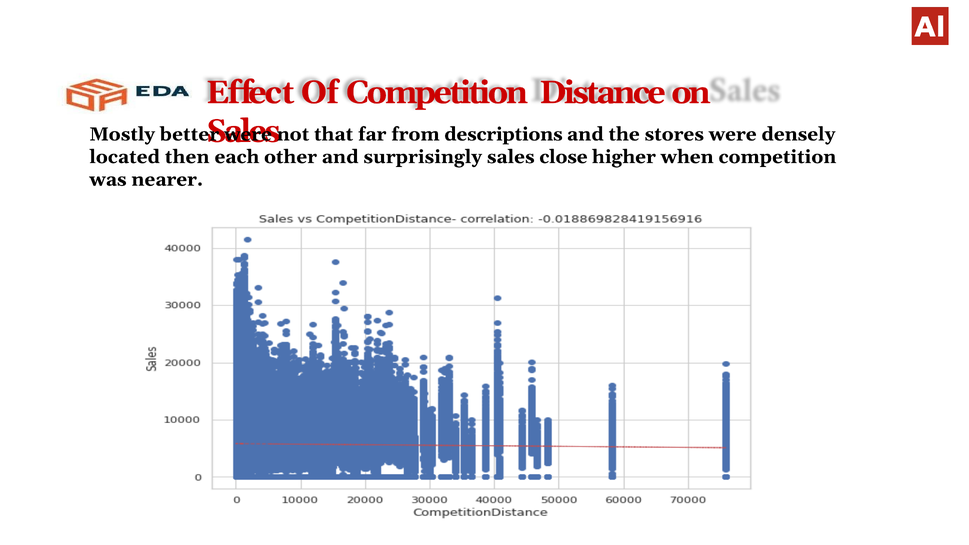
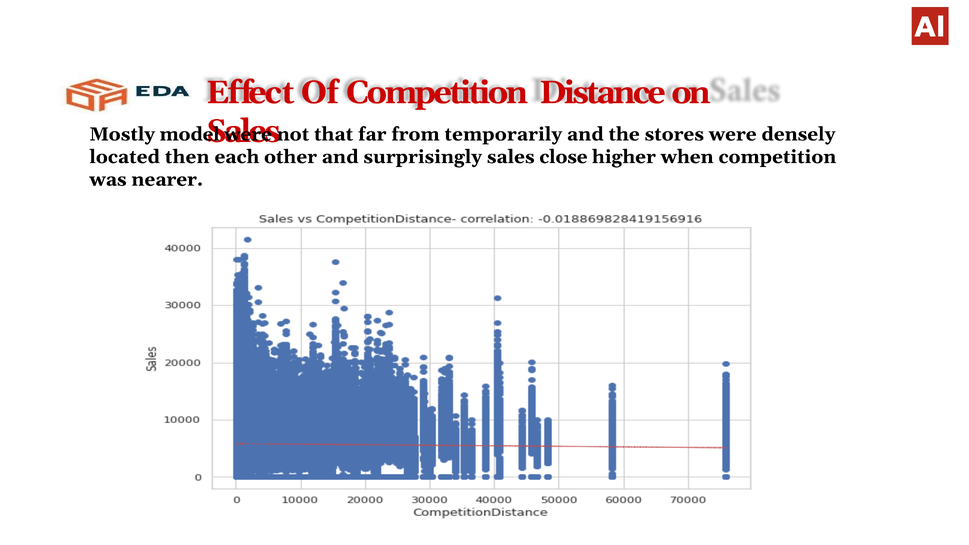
better: better -> model
descriptions: descriptions -> temporarily
